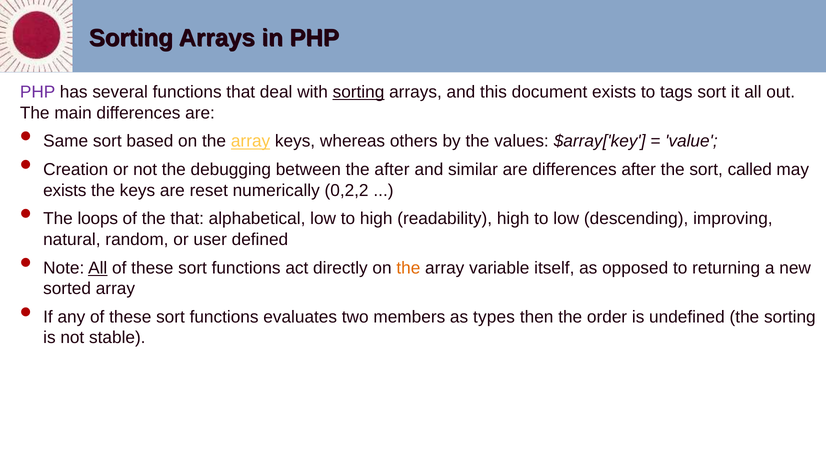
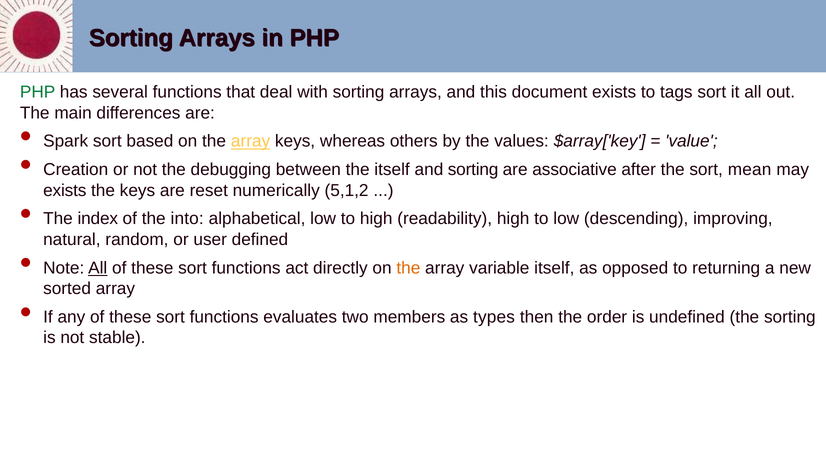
PHP at (38, 92) colour: purple -> green
sorting at (358, 92) underline: present -> none
Same: Same -> Spark
the after: after -> itself
and similar: similar -> sorting
are differences: differences -> associative
called: called -> mean
0,2,2: 0,2,2 -> 5,1,2
loops: loops -> index
the that: that -> into
